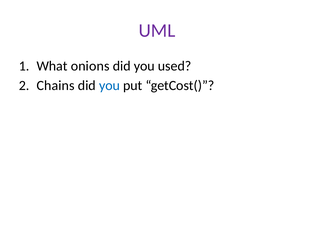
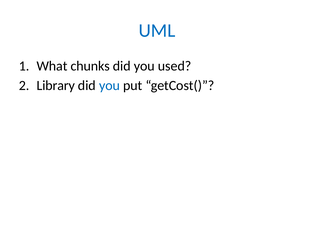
UML colour: purple -> blue
onions: onions -> chunks
Chains: Chains -> Library
